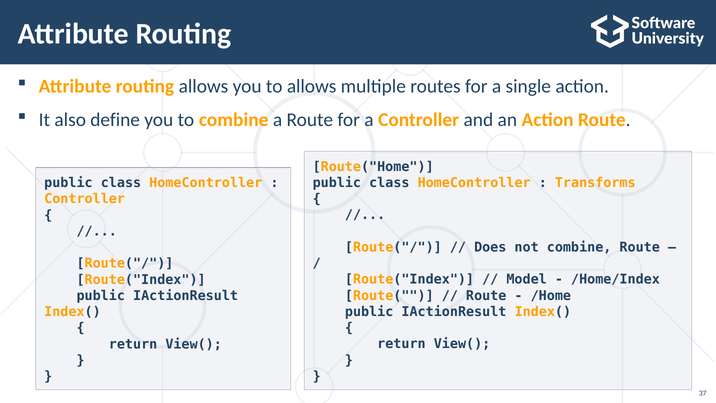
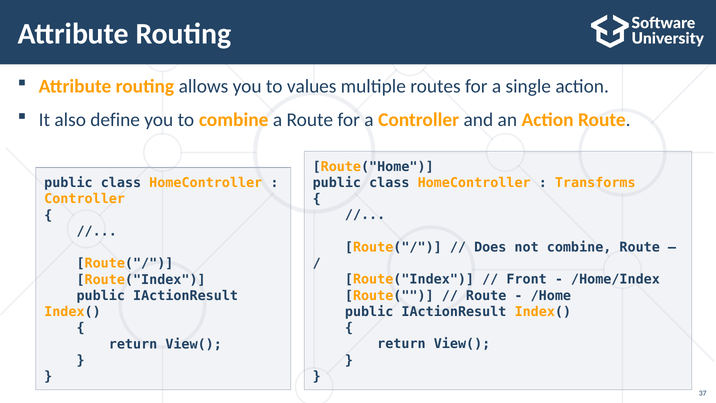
to allows: allows -> values
Model: Model -> Front
